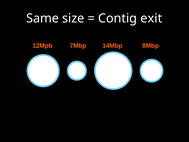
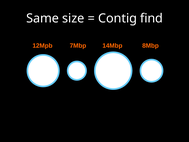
exit: exit -> find
